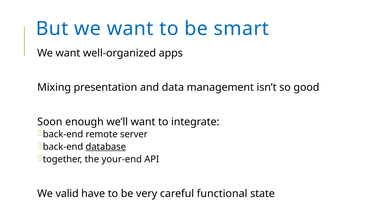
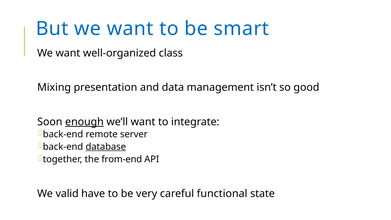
apps: apps -> class
enough underline: none -> present
your-end: your-end -> from-end
